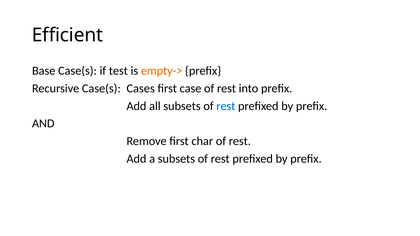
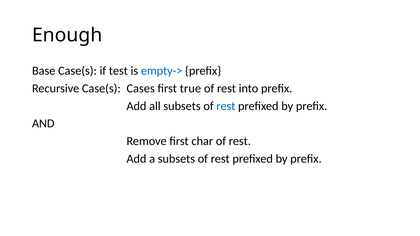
Efficient: Efficient -> Enough
empty-> colour: orange -> blue
case: case -> true
